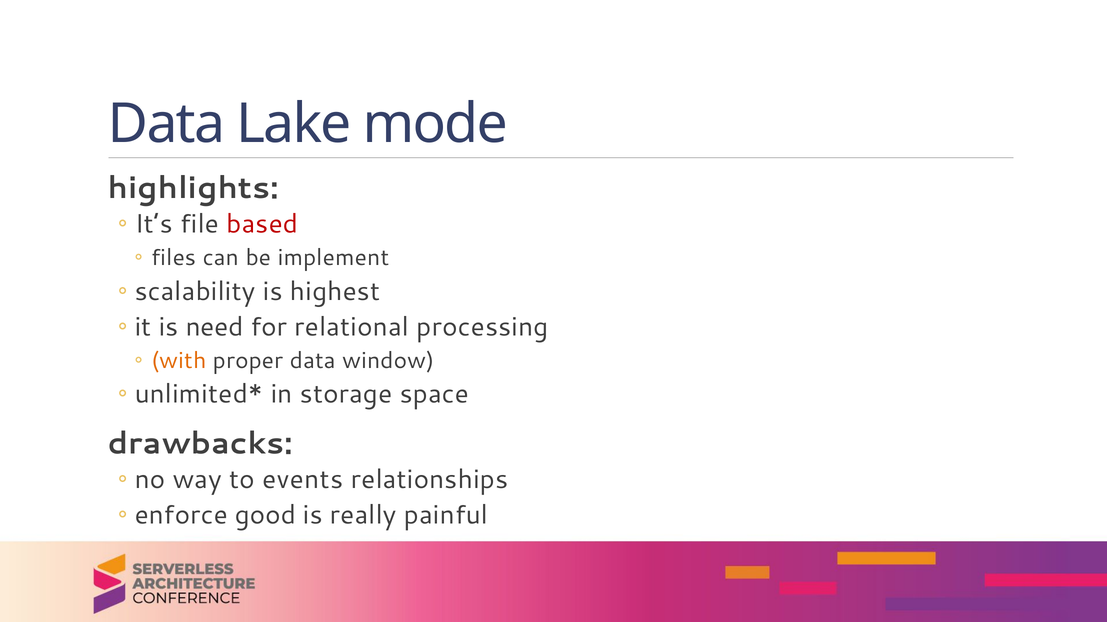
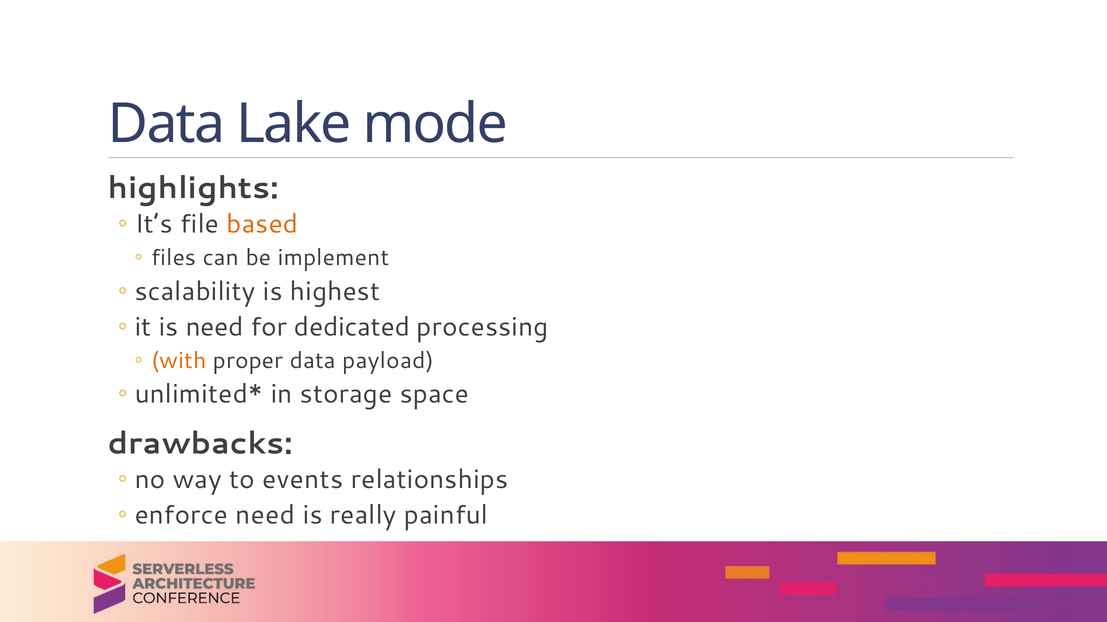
based colour: red -> orange
relational: relational -> dedicated
window: window -> payload
enforce good: good -> need
